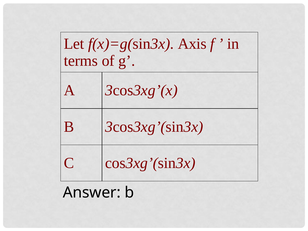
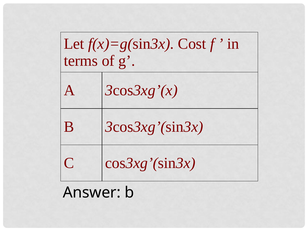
Axis: Axis -> Cost
